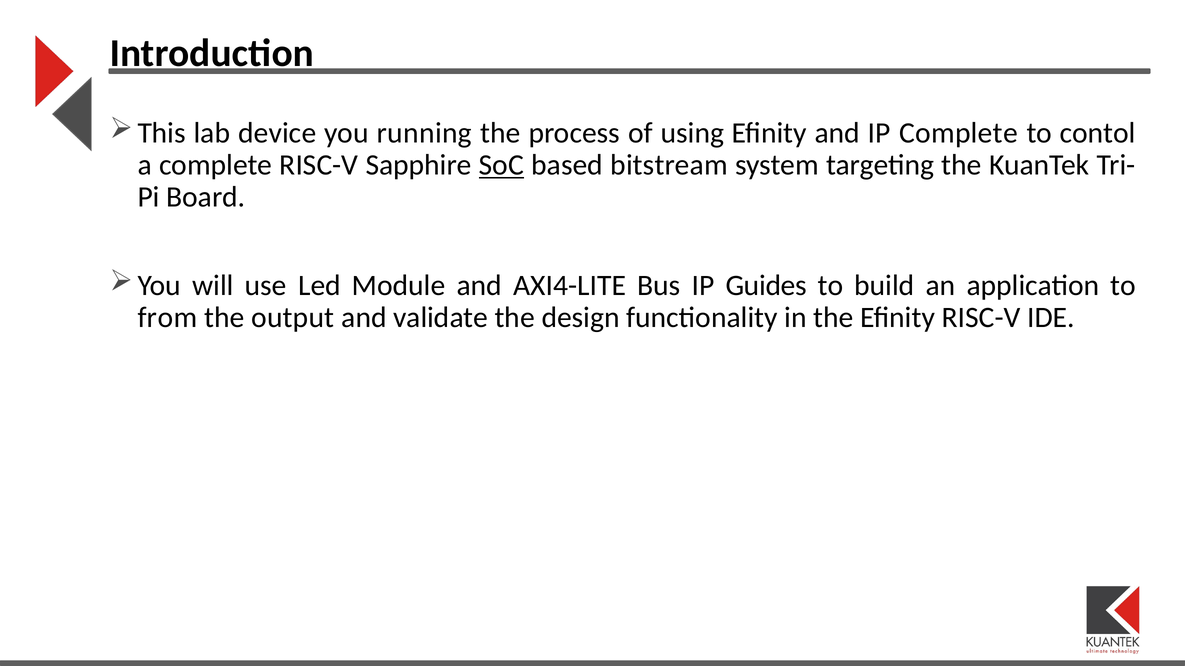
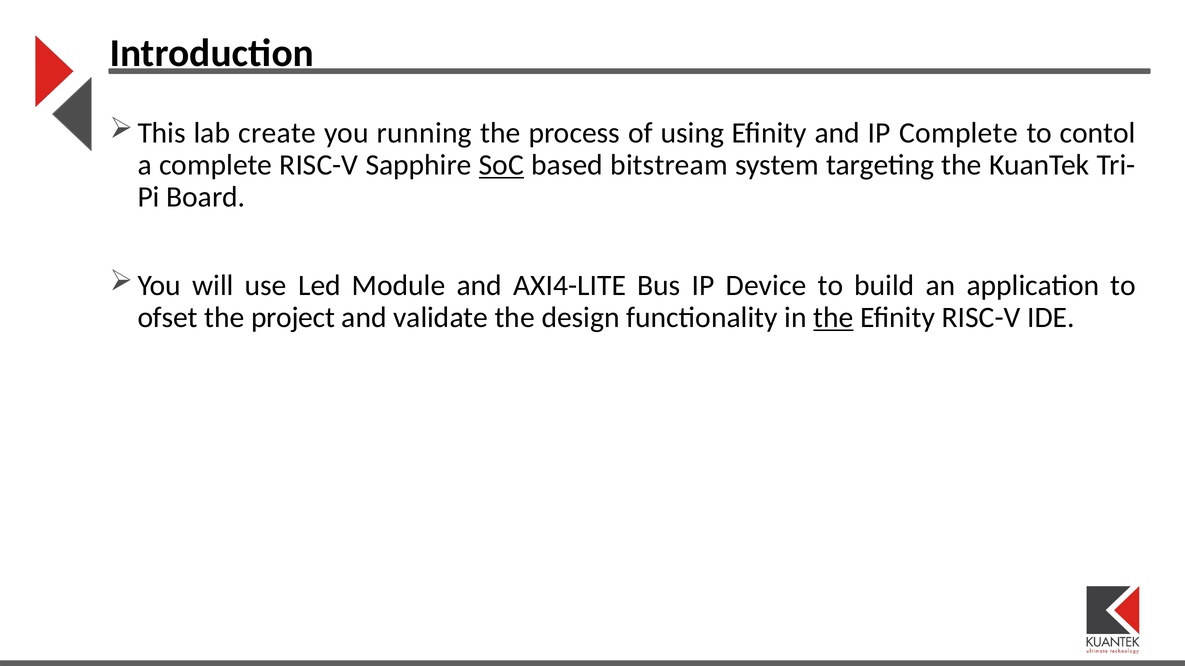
device: device -> create
Guides: Guides -> Device
from: from -> ofset
output: output -> project
the at (833, 318) underline: none -> present
